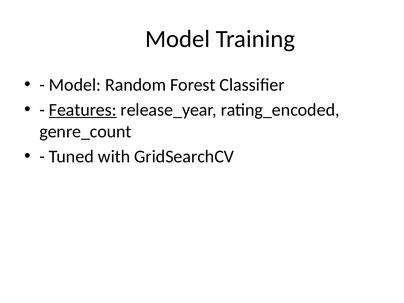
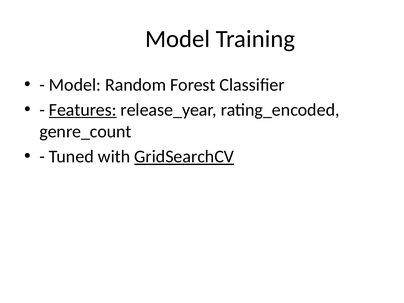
GridSearchCV underline: none -> present
